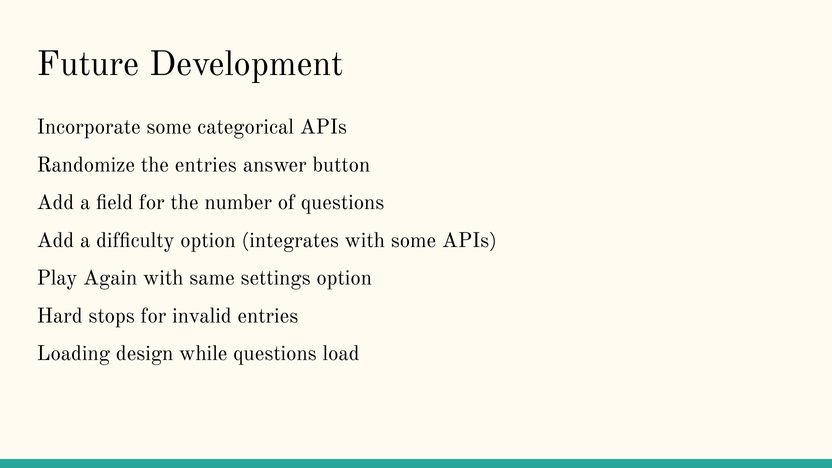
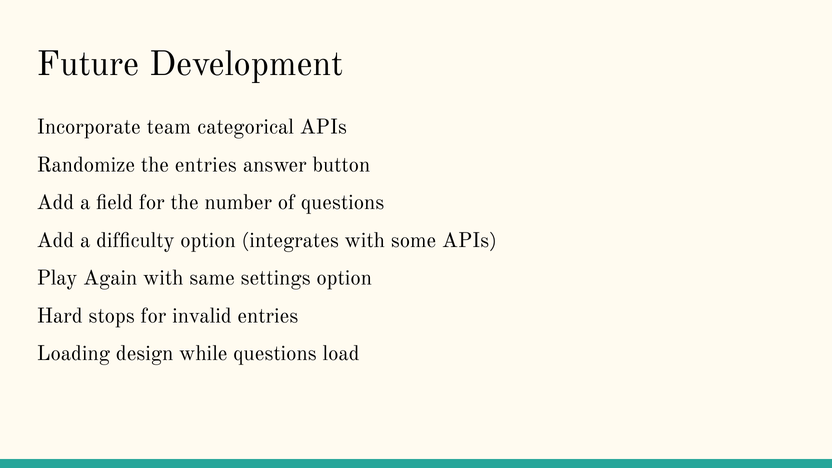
Incorporate some: some -> team
